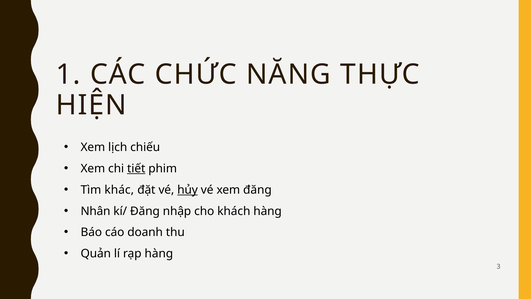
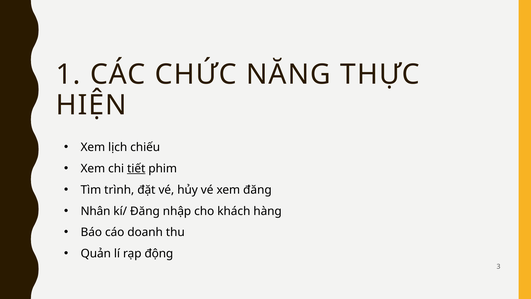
khác: khác -> trình
hủy underline: present -> none
rạp hàng: hàng -> động
